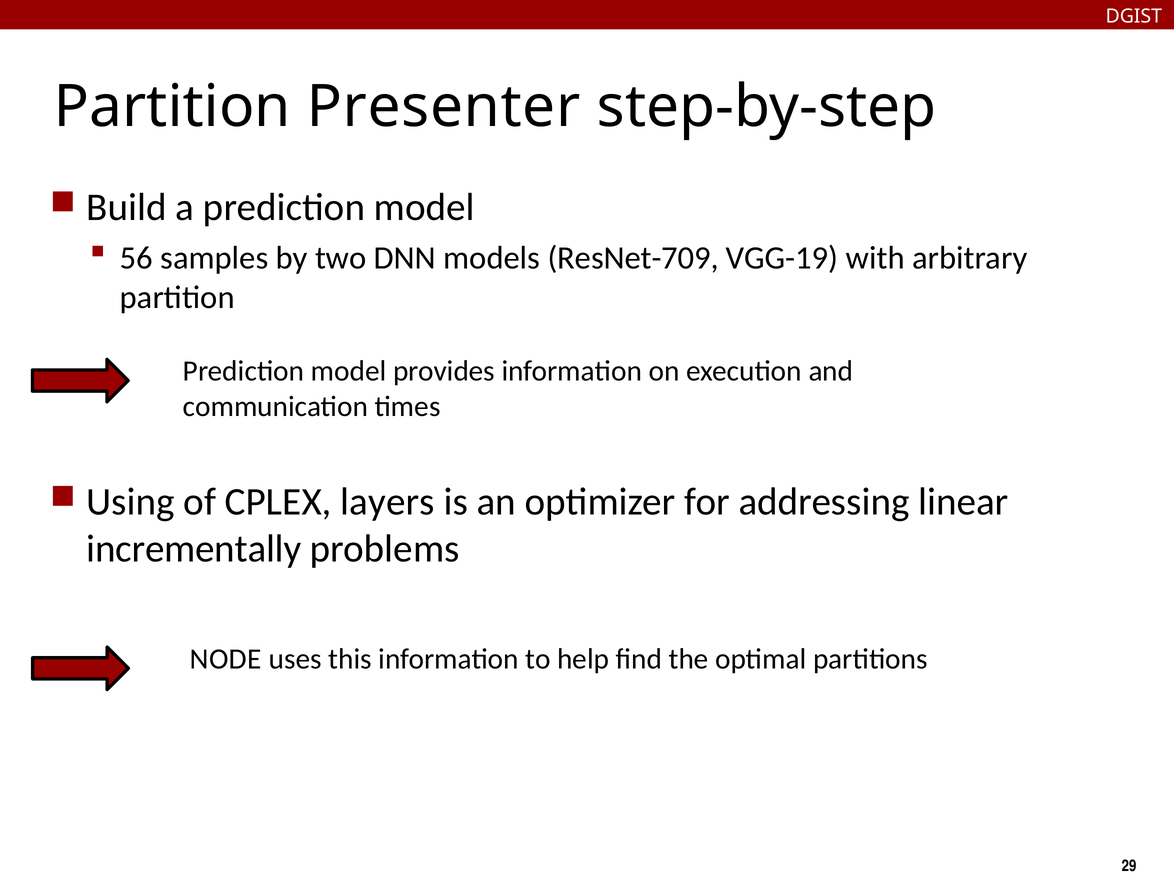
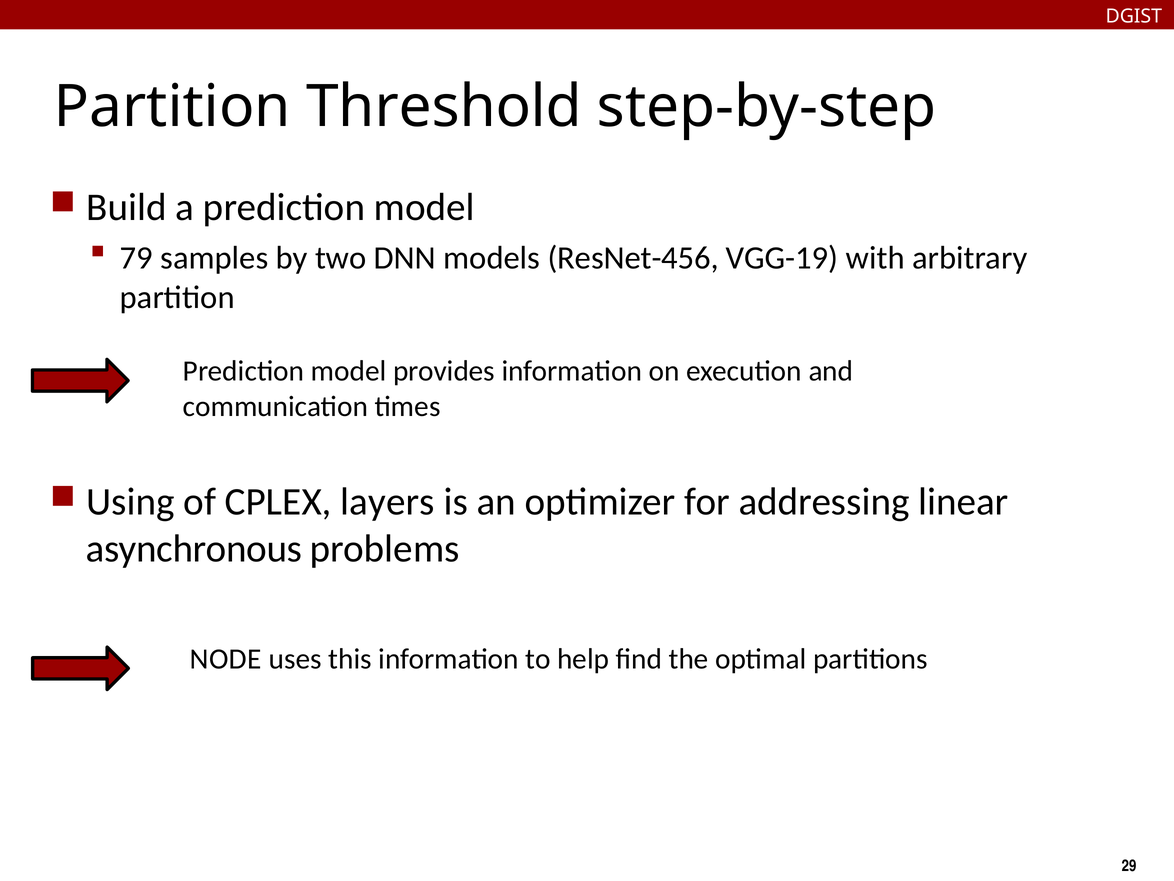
Presenter: Presenter -> Threshold
56: 56 -> 79
ResNet-709: ResNet-709 -> ResNet-456
incrementally: incrementally -> asynchronous
